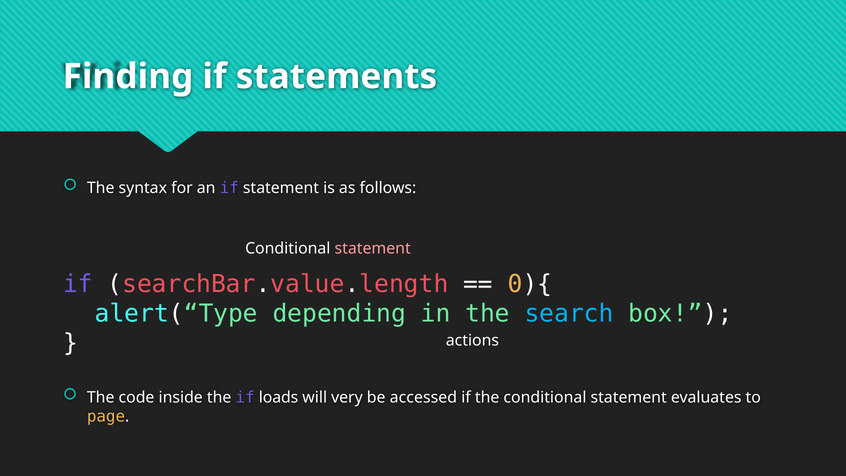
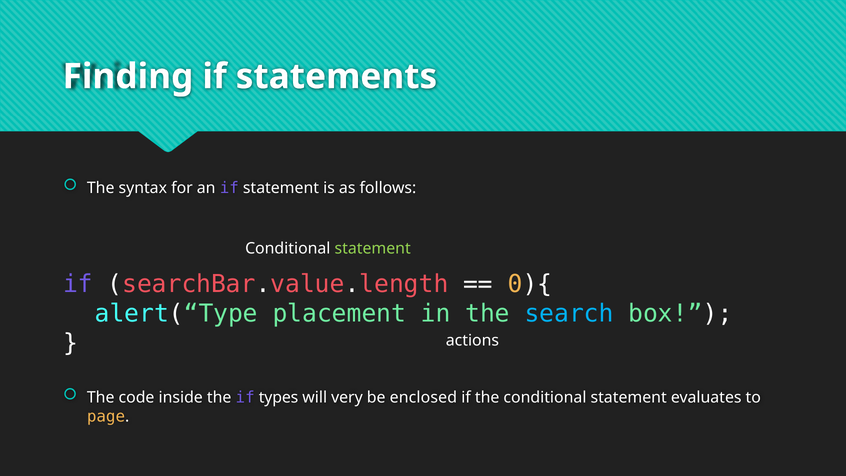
statement at (373, 248) colour: pink -> light green
depending: depending -> placement
loads: loads -> types
accessed: accessed -> enclosed
